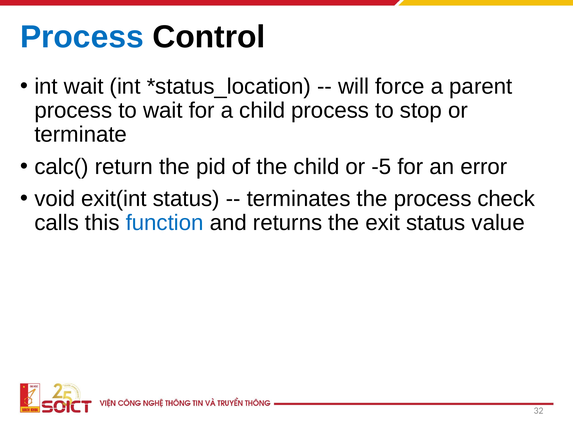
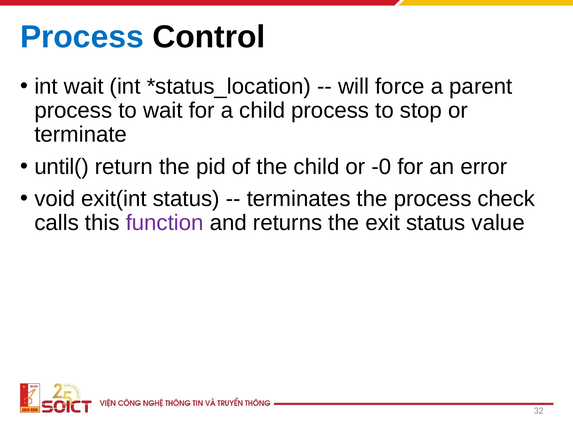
calc(: calc( -> until(
-5: -5 -> -0
function colour: blue -> purple
